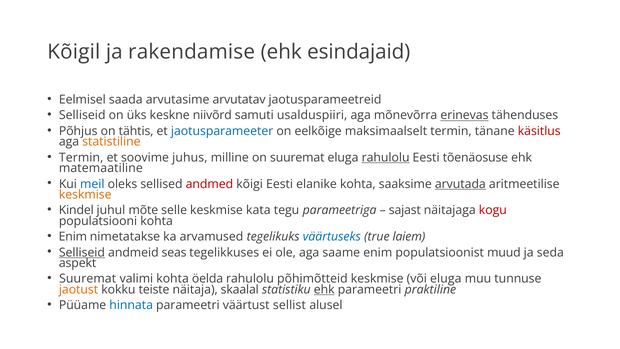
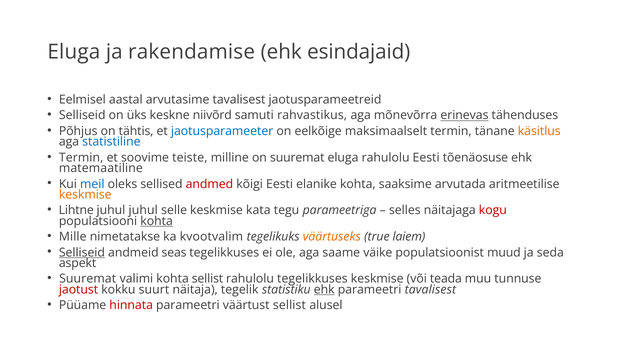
Kõigil at (74, 52): Kõigil -> Eluga
saada: saada -> aastal
arvutasime arvutatav: arvutatav -> tavalisest
usalduspiiri: usalduspiiri -> rahvastikus
käsitlus colour: red -> orange
statistiline colour: orange -> blue
juhus: juhus -> teiste
rahulolu at (386, 157) underline: present -> none
arvutada underline: present -> none
Kindel: Kindel -> Lihtne
juhul mõte: mõte -> juhul
sajast: sajast -> selles
kohta at (157, 221) underline: none -> present
Enim at (73, 237): Enim -> Mille
arvamused: arvamused -> kvootvalim
väärtuseks colour: blue -> orange
saame enim: enim -> väike
kohta öelda: öelda -> sellist
rahulolu põhimõtteid: põhimõtteid -> tegelikkuses
või eluga: eluga -> teada
jaotust colour: orange -> red
teiste: teiste -> suurt
skaalal: skaalal -> tegelik
parameetri praktiline: praktiline -> tavalisest
hinnata colour: blue -> red
